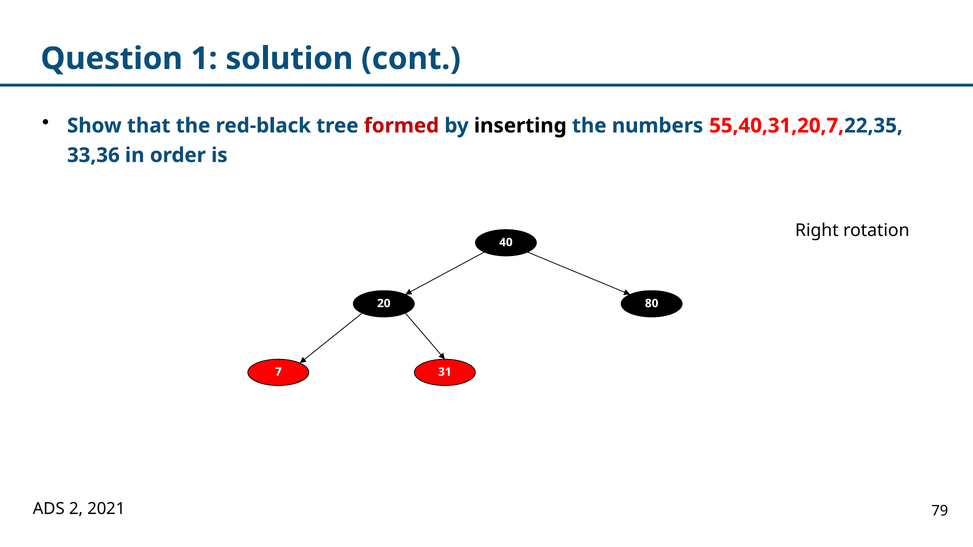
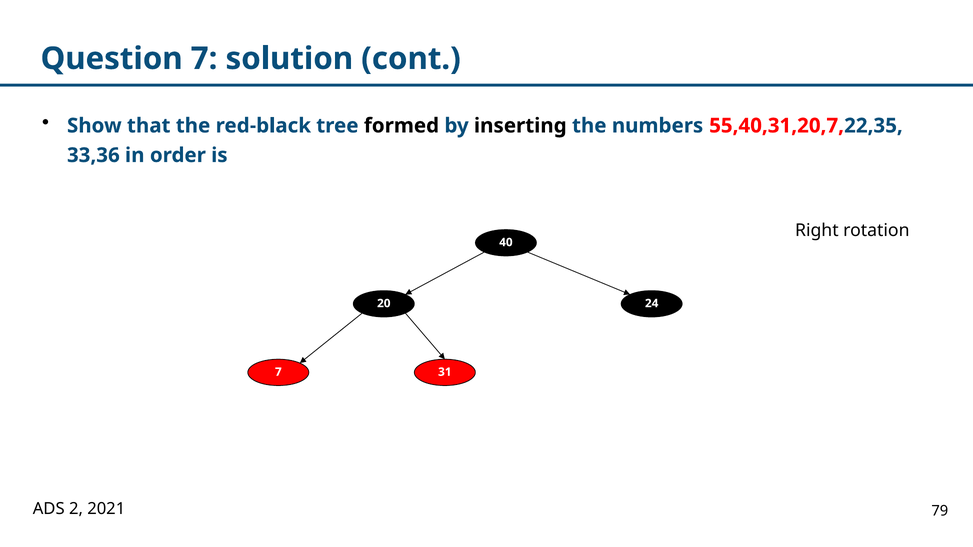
Question 1: 1 -> 7
formed colour: red -> black
80: 80 -> 24
